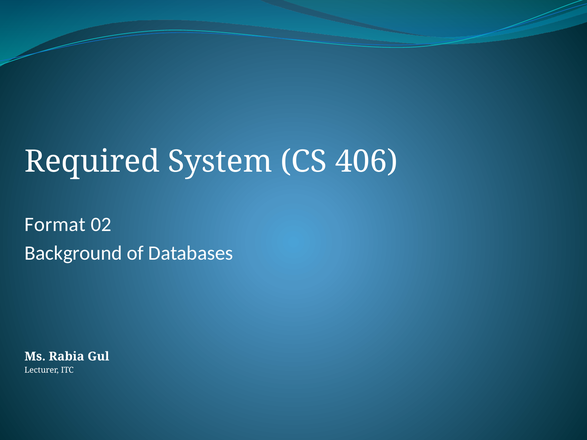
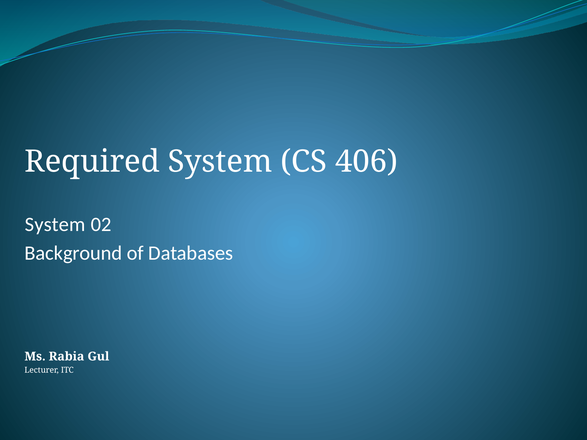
Format at (55, 225): Format -> System
